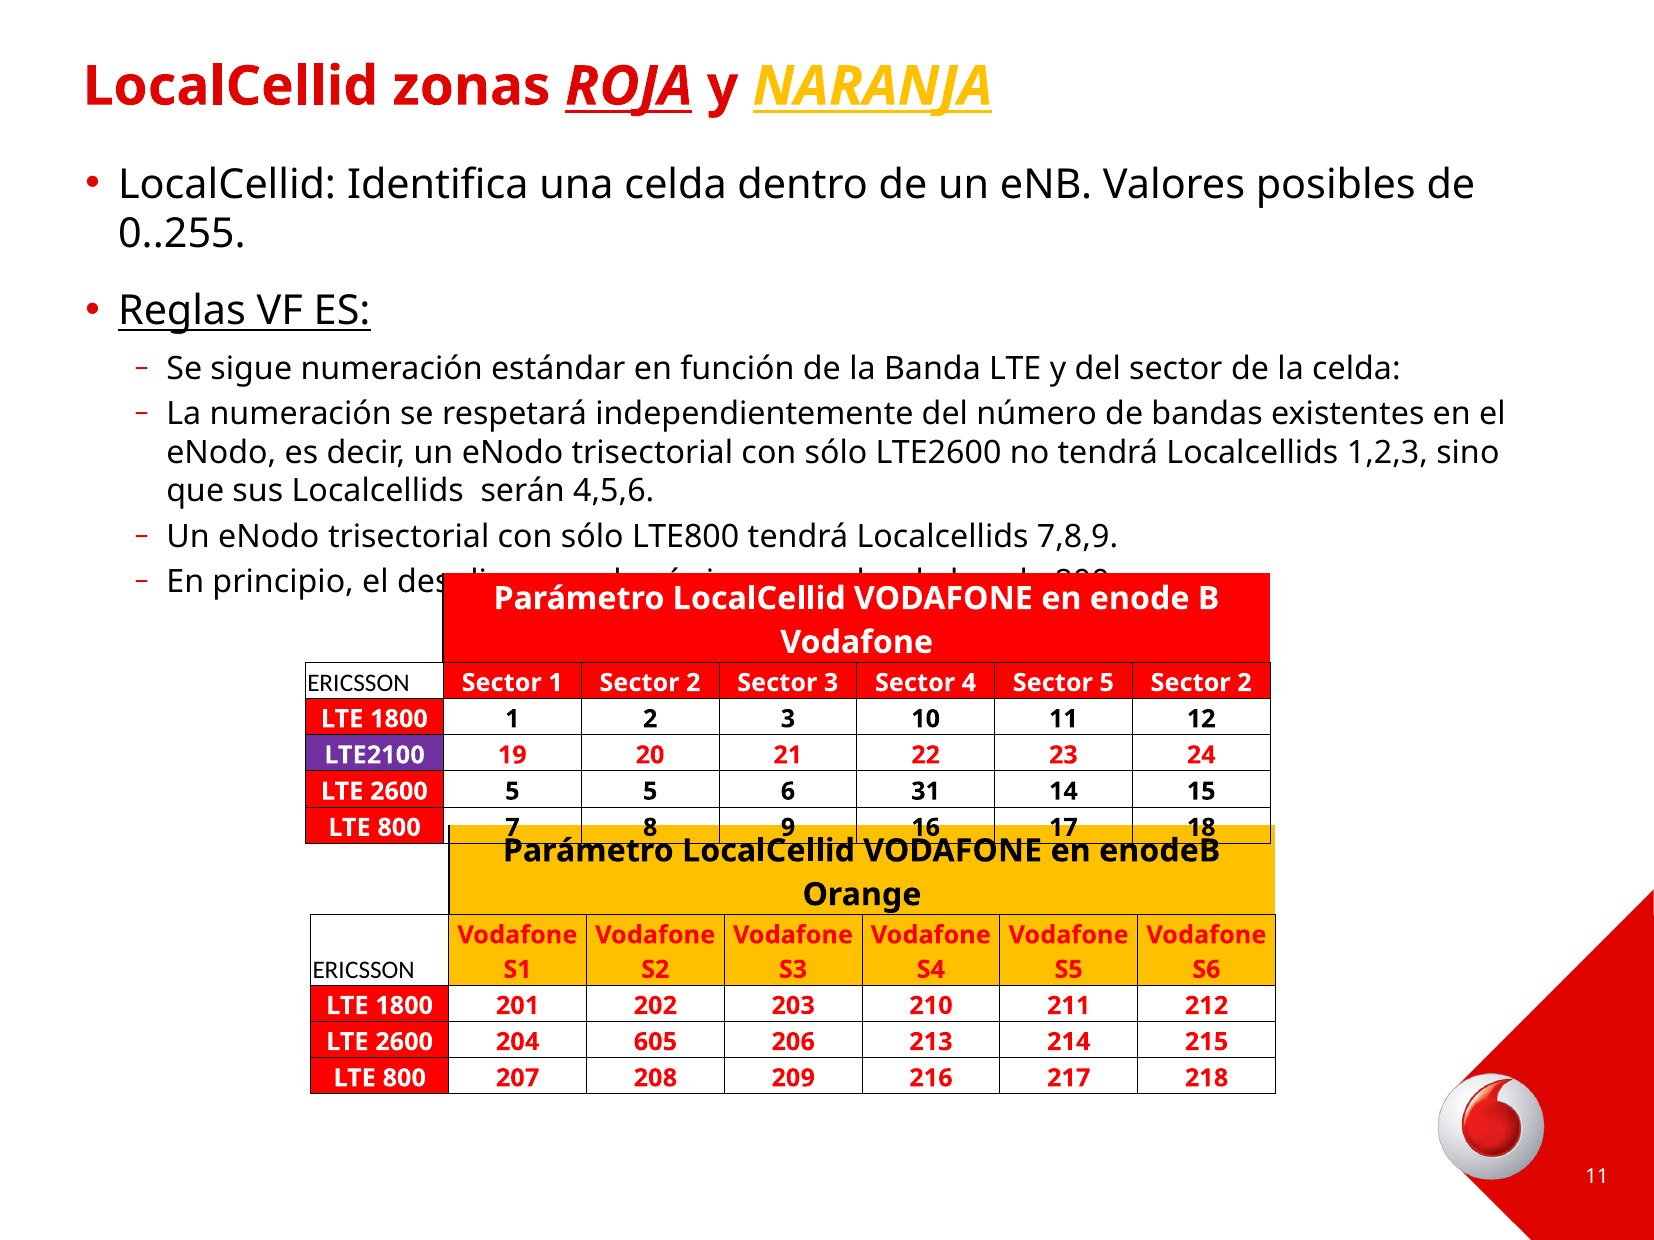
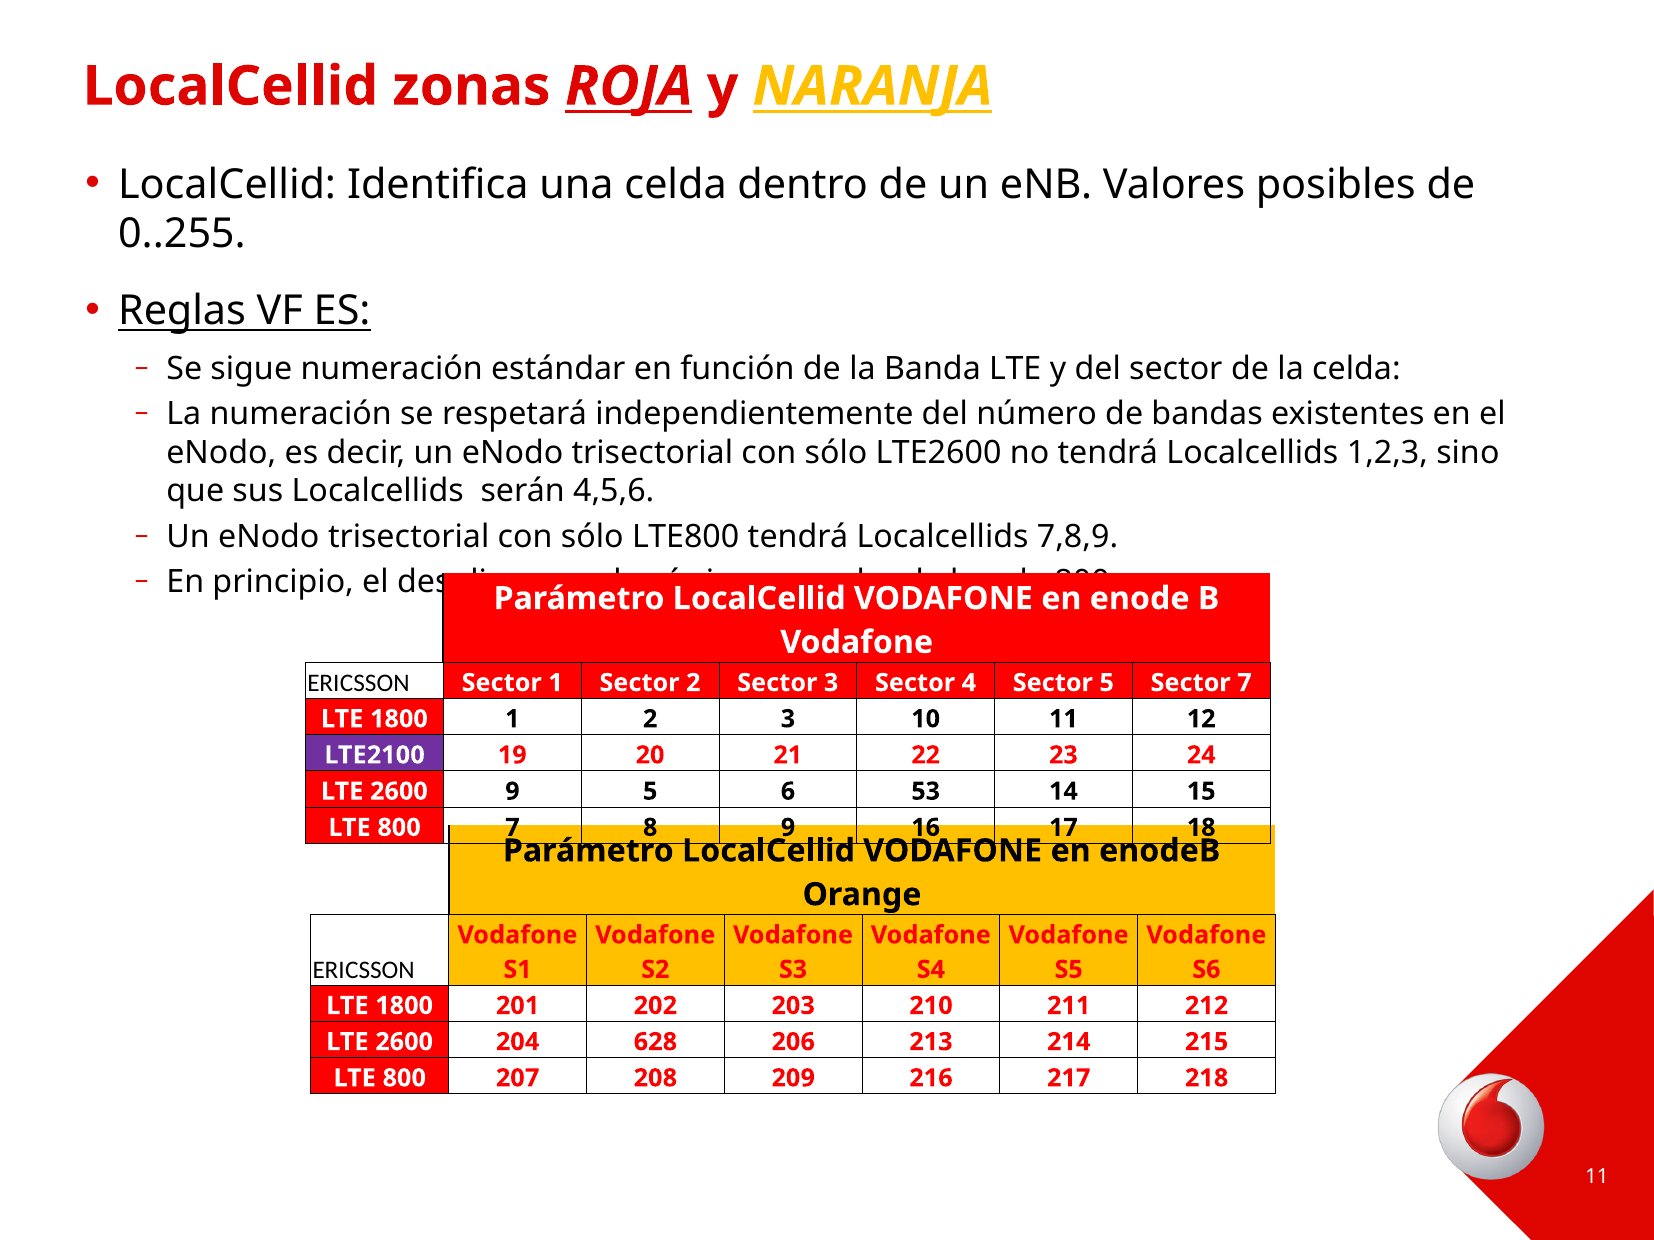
5 Sector 2: 2 -> 7
5 at (512, 792): 5 -> 9
31: 31 -> 53
605: 605 -> 628
